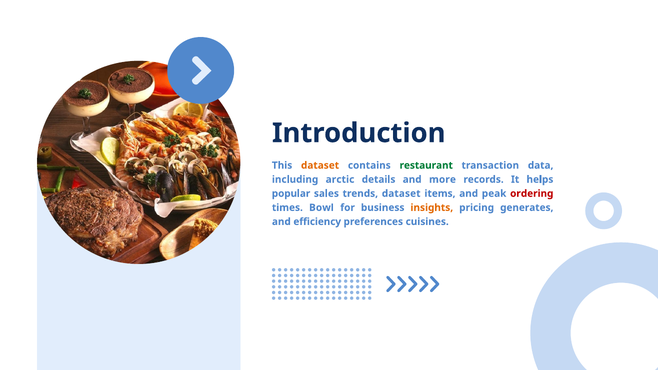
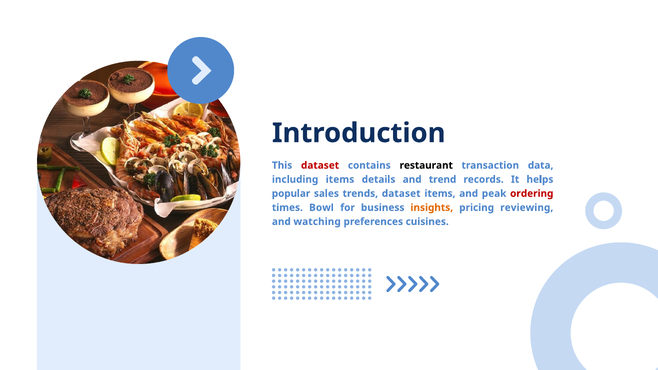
dataset at (320, 165) colour: orange -> red
restaurant colour: green -> black
including arctic: arctic -> items
more: more -> trend
generates: generates -> reviewing
efficiency: efficiency -> watching
